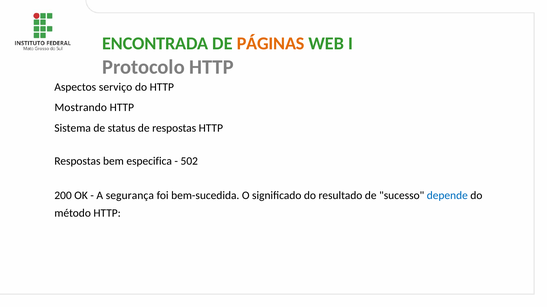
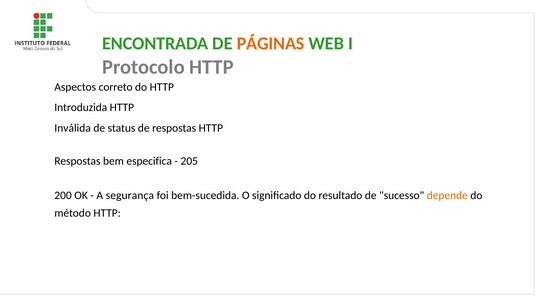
serviço: serviço -> correto
Mostrando: Mostrando -> Introduzida
Sistema: Sistema -> Inválida
502: 502 -> 205
depende colour: blue -> orange
